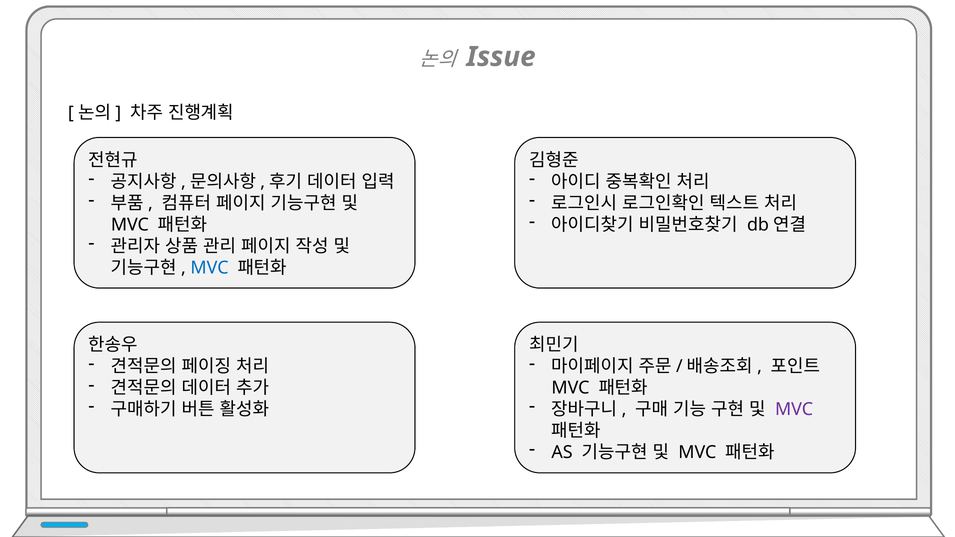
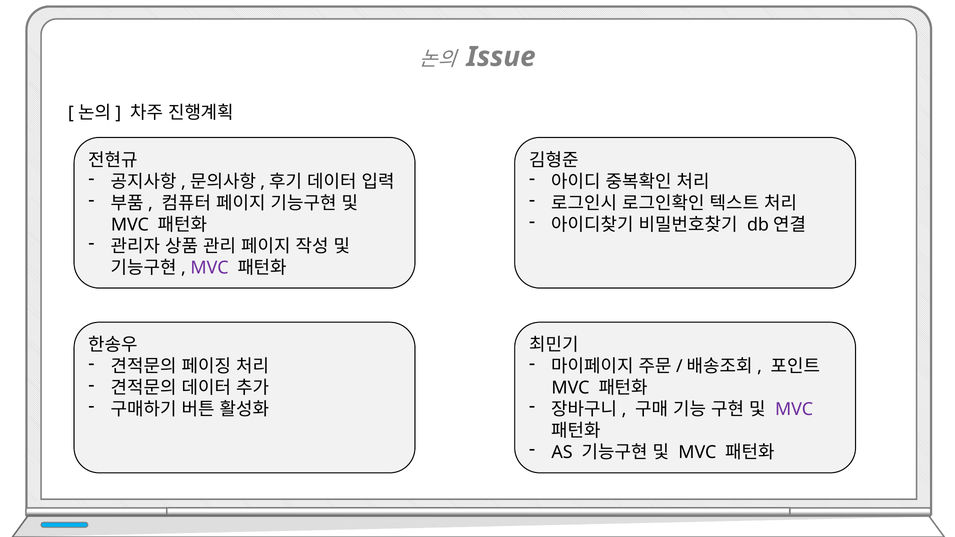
MVC at (210, 268) colour: blue -> purple
